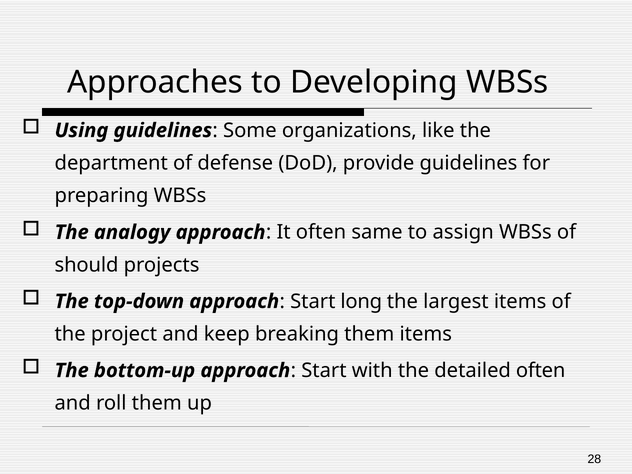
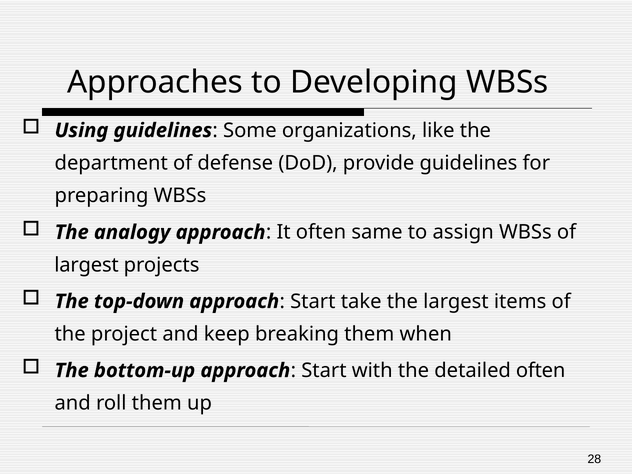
should at (87, 265): should -> largest
long: long -> take
them items: items -> when
